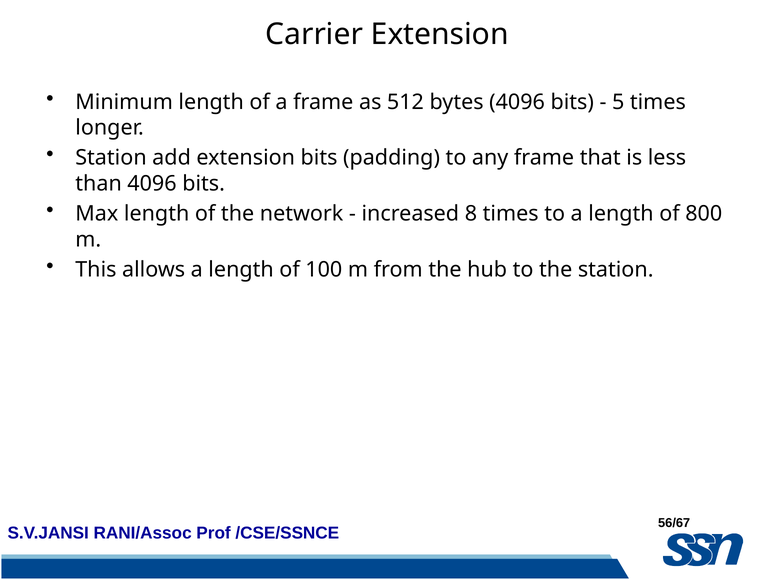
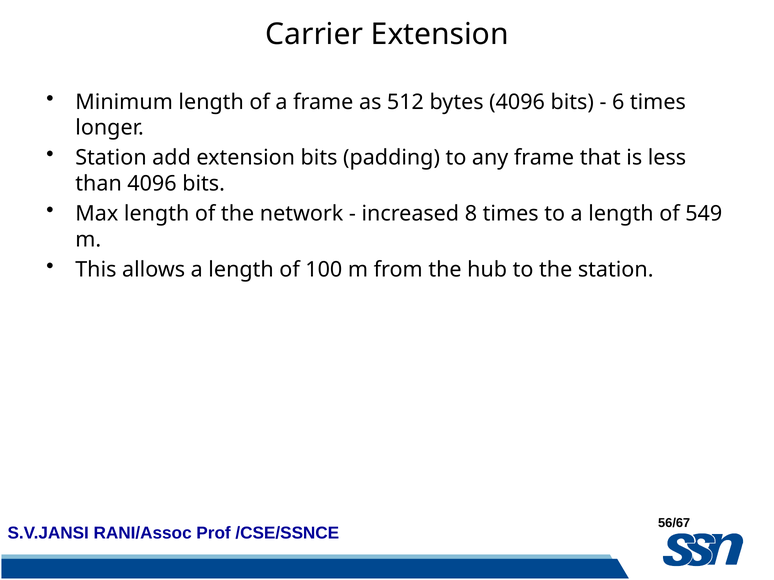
5: 5 -> 6
800: 800 -> 549
